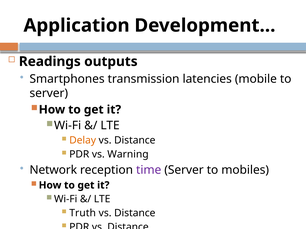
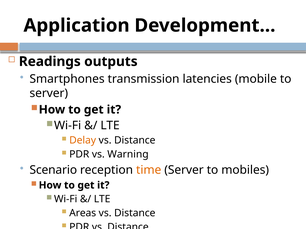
Network: Network -> Scenario
time colour: purple -> orange
Truth: Truth -> Areas
